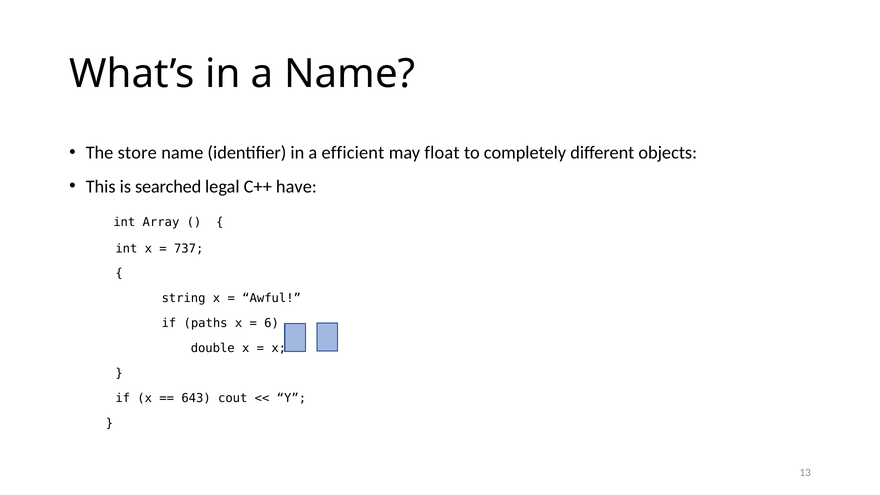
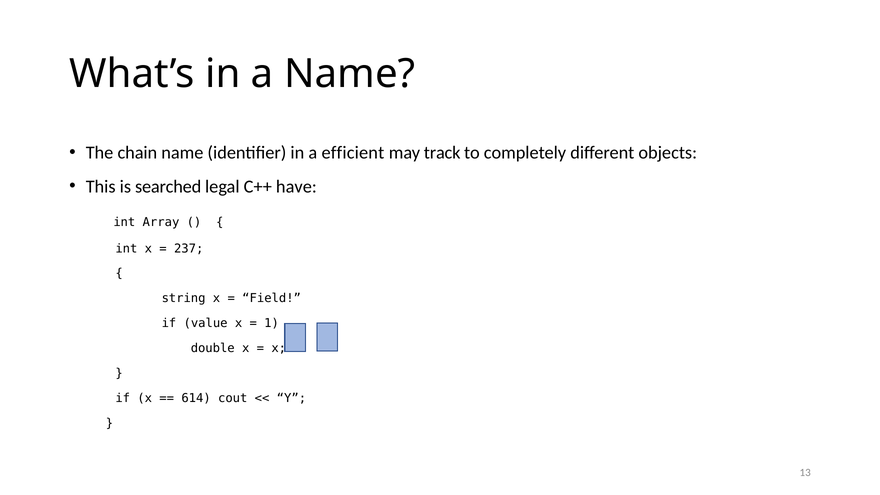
store: store -> chain
float: float -> track
737: 737 -> 237
Awful: Awful -> Field
paths: paths -> value
6: 6 -> 1
643: 643 -> 614
